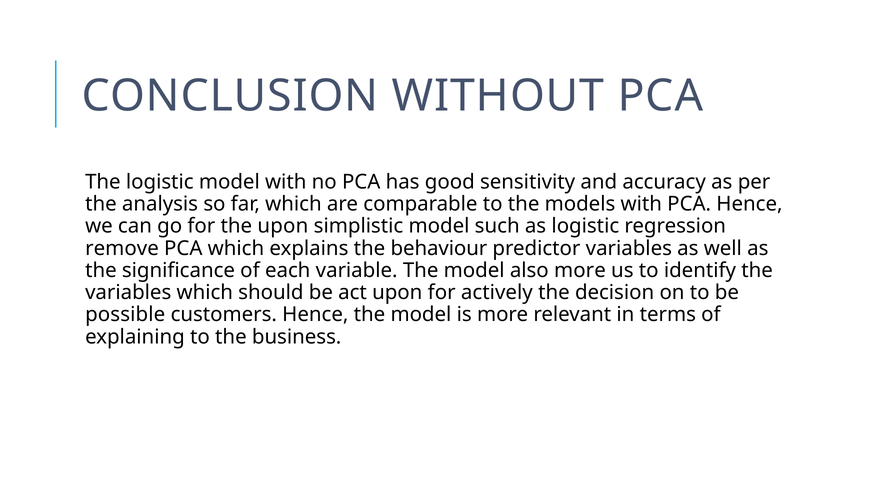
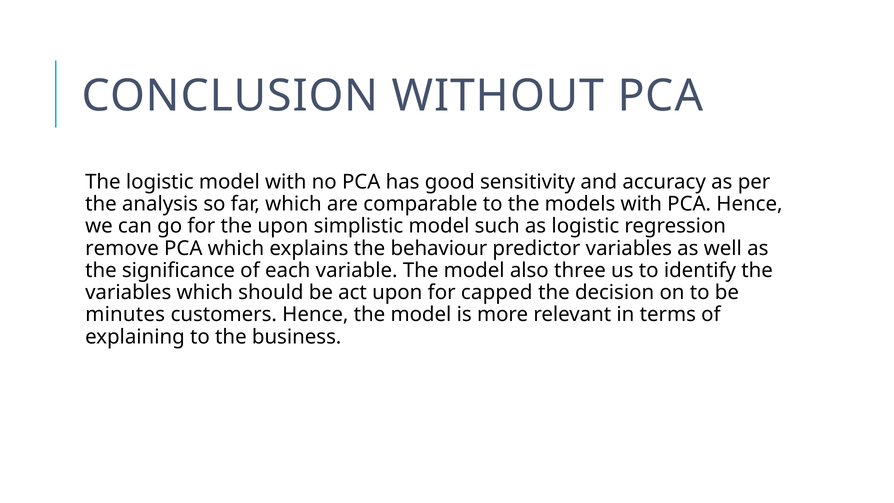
also more: more -> three
actively: actively -> capped
possible: possible -> minutes
